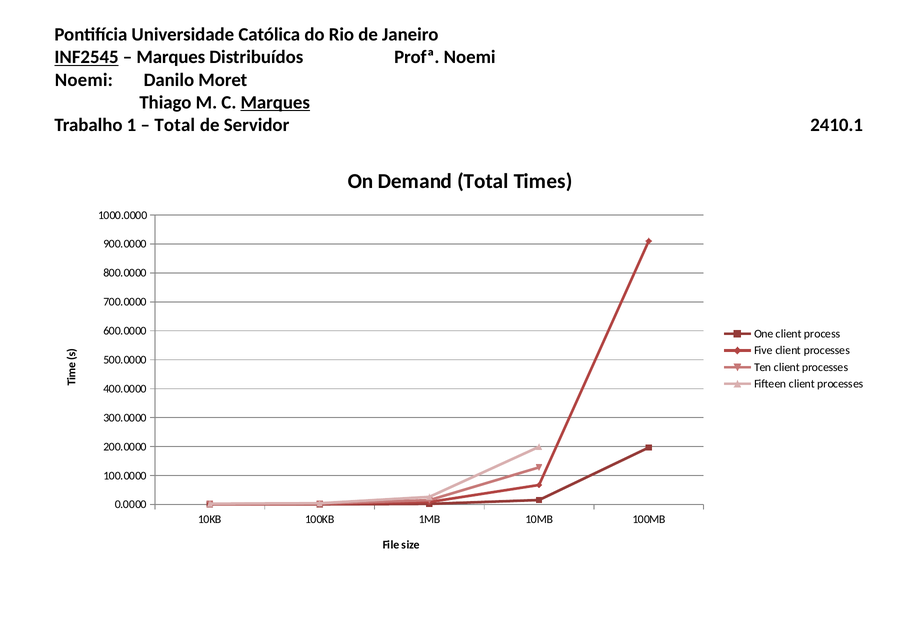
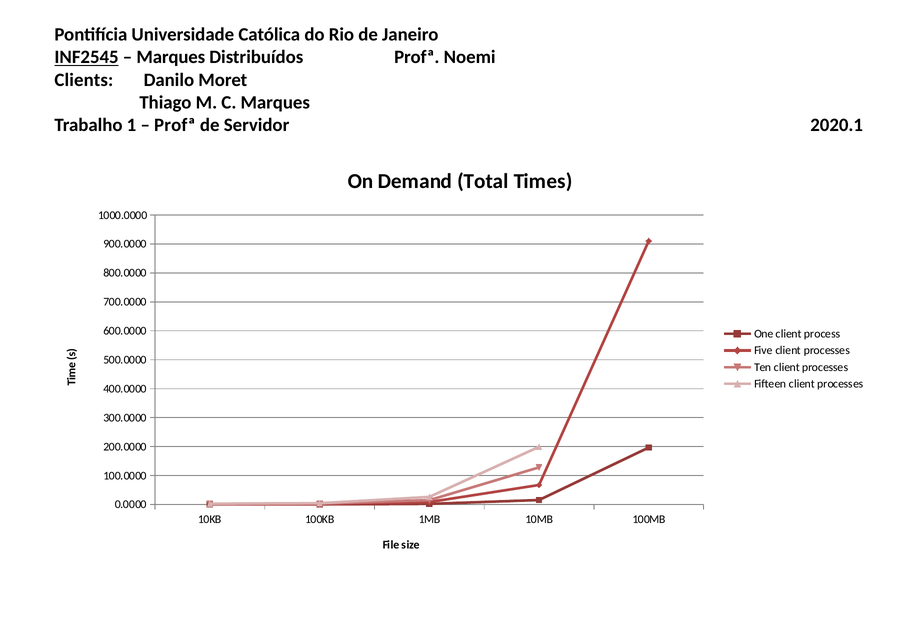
Noemi at (84, 80): Noemi -> Clients
Marques at (275, 103) underline: present -> none
Total at (175, 125): Total -> Profª
2410.1: 2410.1 -> 2020.1
